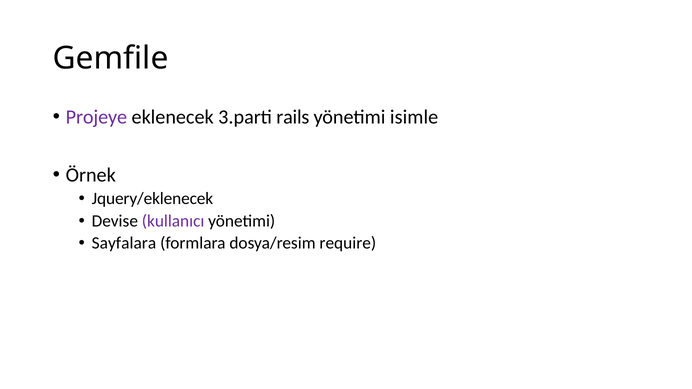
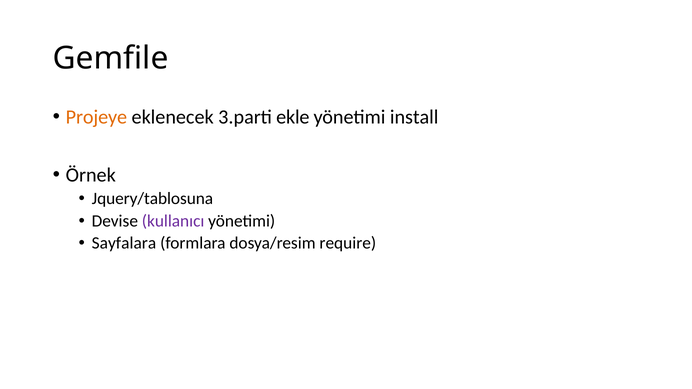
Projeye colour: purple -> orange
rails: rails -> ekle
isimle: isimle -> install
Jquery/eklenecek: Jquery/eklenecek -> Jquery/tablosuna
